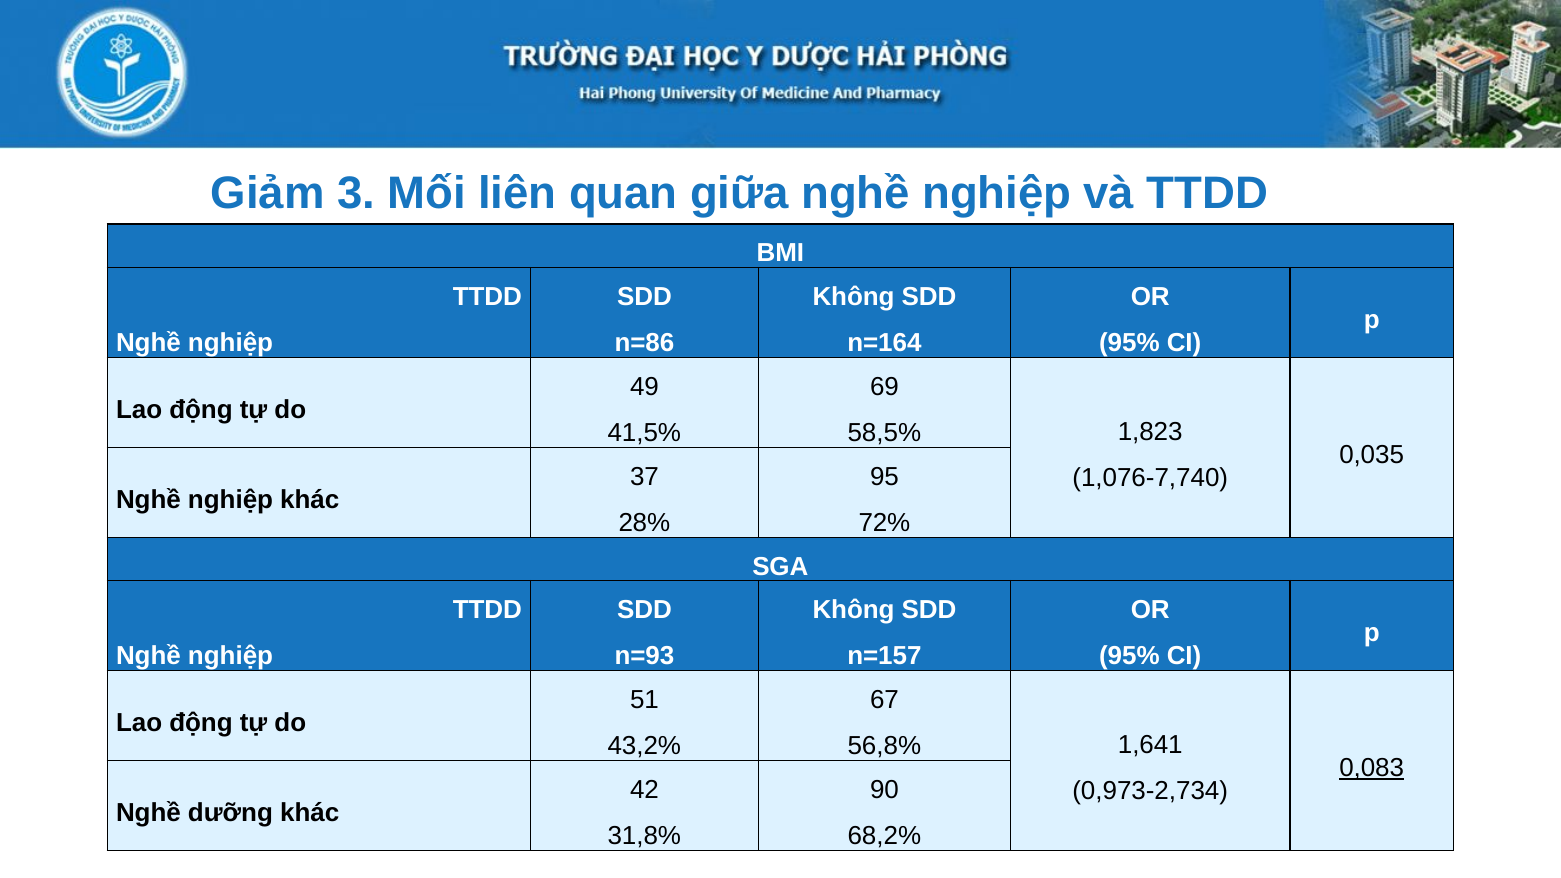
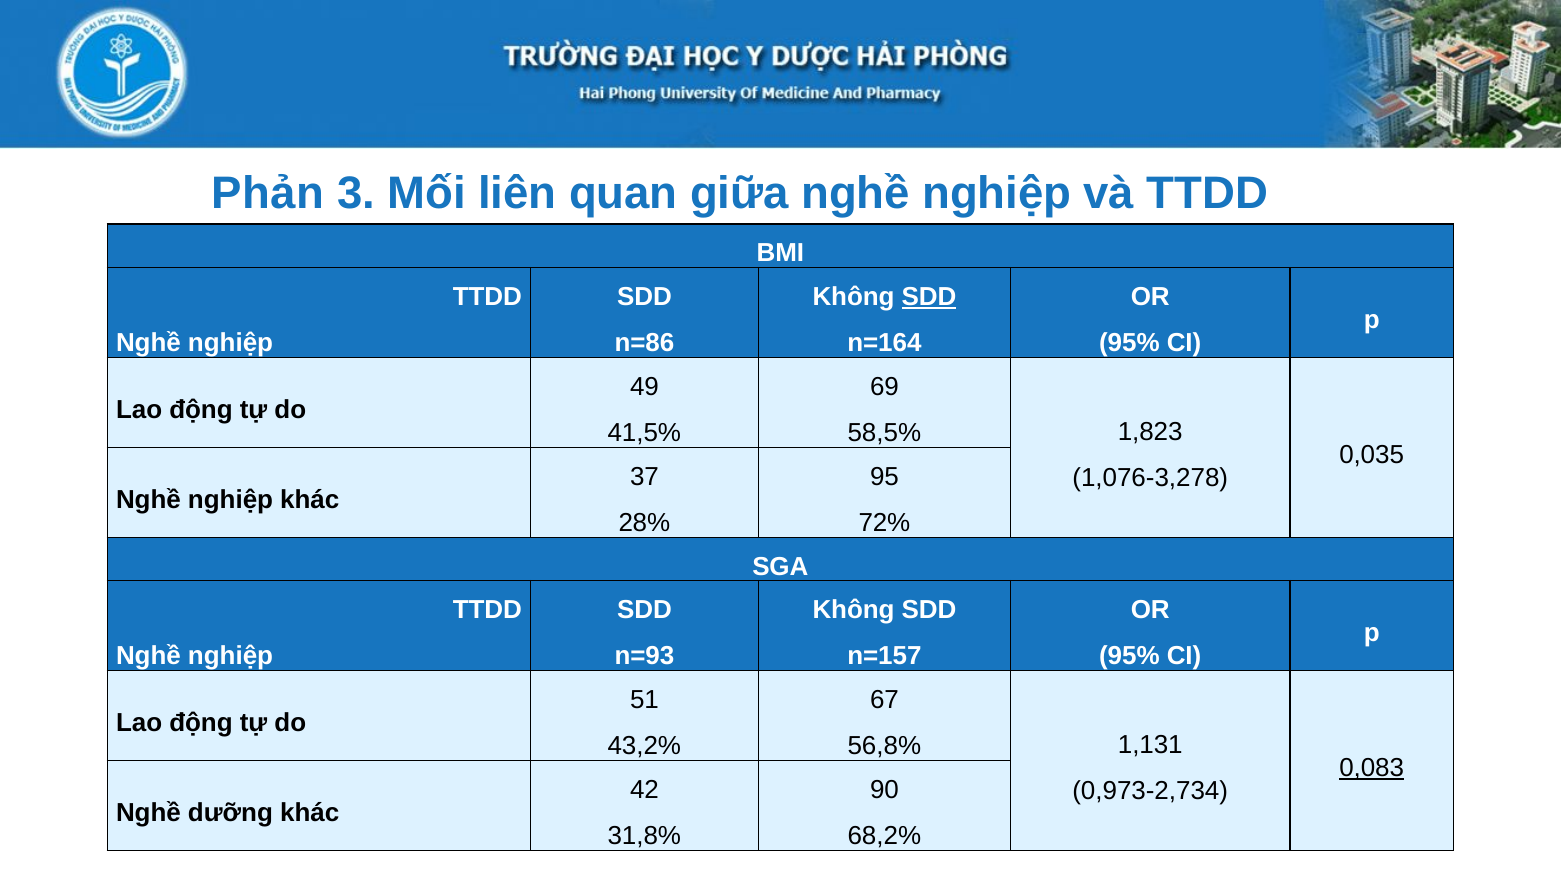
Giảm: Giảm -> Phản
SDD at (929, 297) underline: none -> present
1,076-7,740: 1,076-7,740 -> 1,076-3,278
1,641: 1,641 -> 1,131
